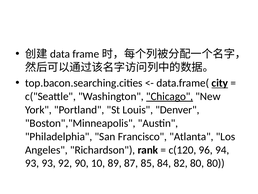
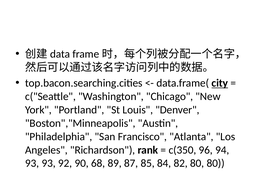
Chicago underline: present -> none
c(120: c(120 -> c(350
10: 10 -> 68
